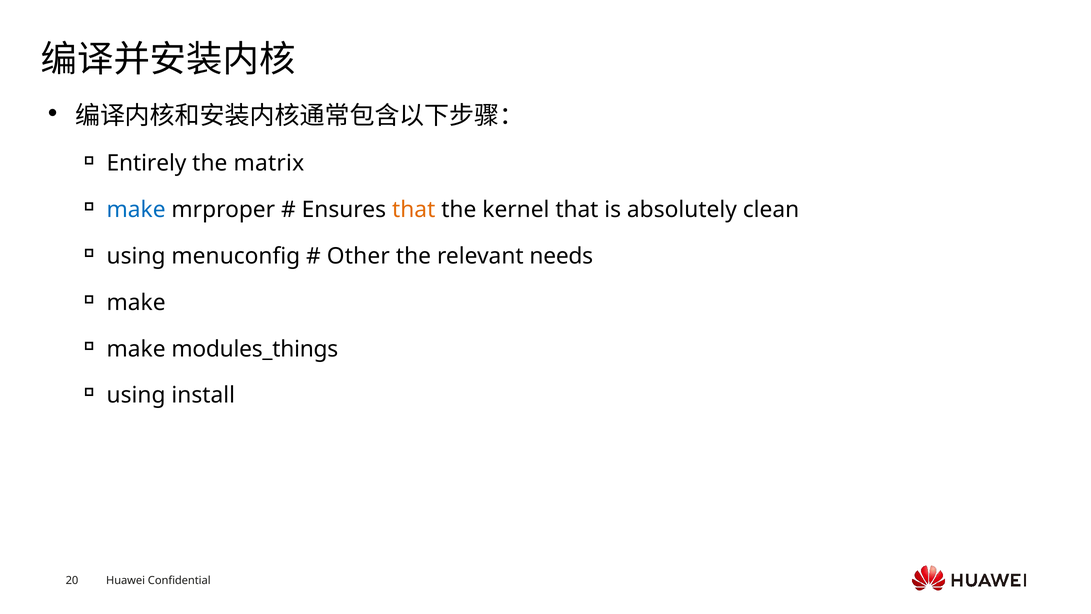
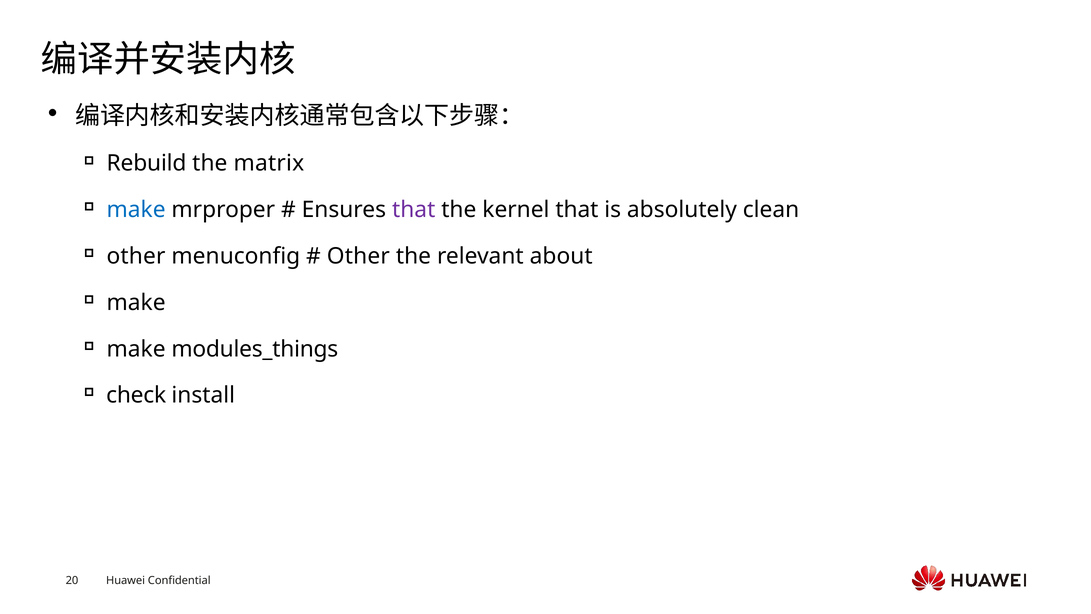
Entirely: Entirely -> Rebuild
that at (414, 210) colour: orange -> purple
using at (136, 256): using -> other
needs: needs -> about
using at (136, 395): using -> check
